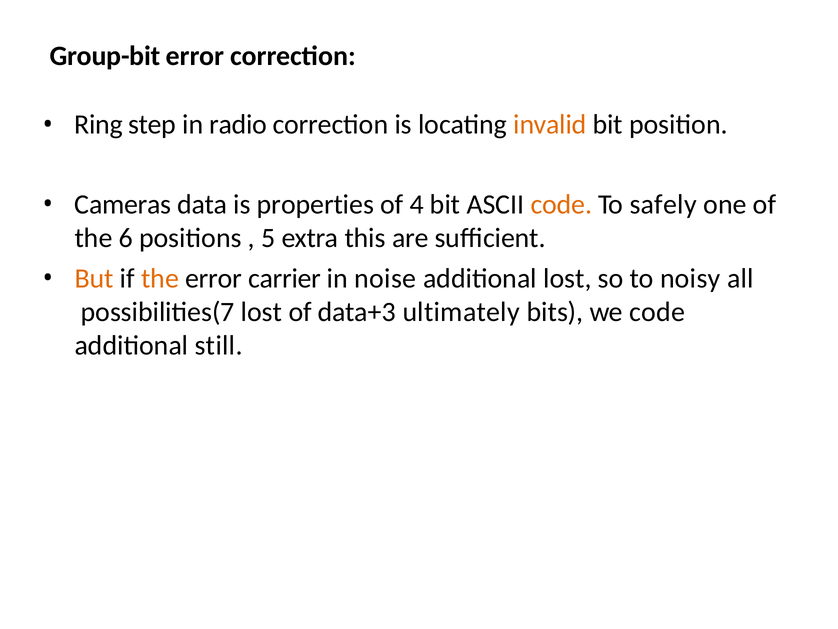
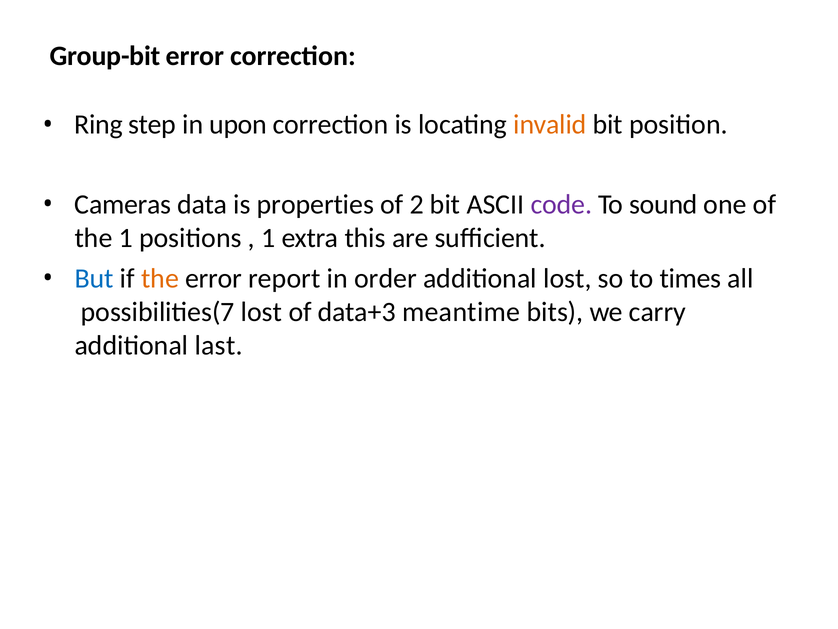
radio: radio -> upon
4: 4 -> 2
code at (561, 204) colour: orange -> purple
safely: safely -> sound
the 6: 6 -> 1
5 at (268, 238): 5 -> 1
But colour: orange -> blue
carrier: carrier -> report
noise: noise -> order
noisy: noisy -> times
ultimately: ultimately -> meantime
we code: code -> carry
still: still -> last
